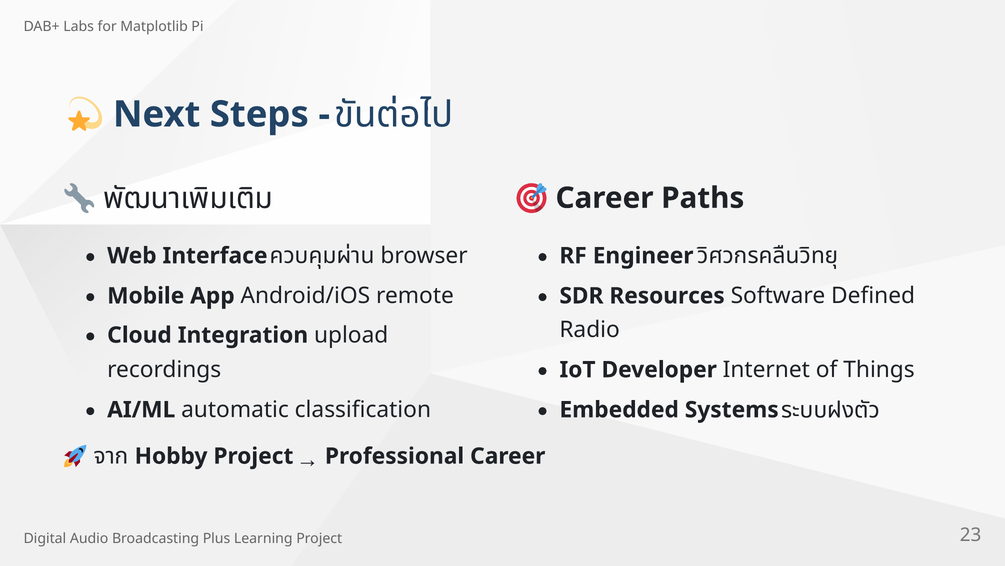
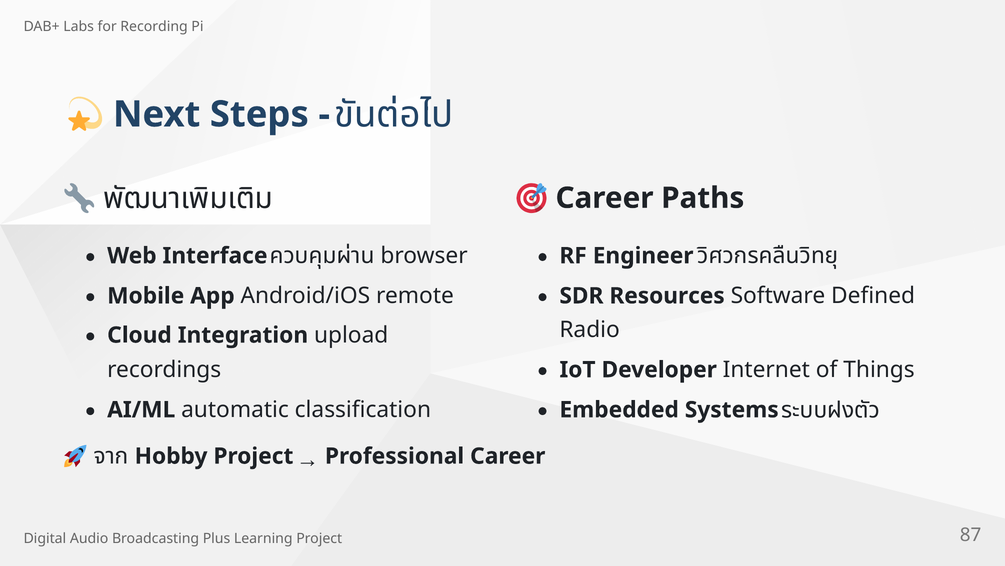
Matplotlib: Matplotlib -> Recording
23: 23 -> 87
